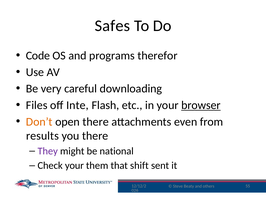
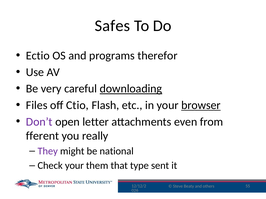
Code: Code -> Ectio
downloading underline: none -> present
Inte: Inte -> Ctio
Don’t colour: orange -> purple
open there: there -> letter
results: results -> fferent
you there: there -> really
shift: shift -> type
